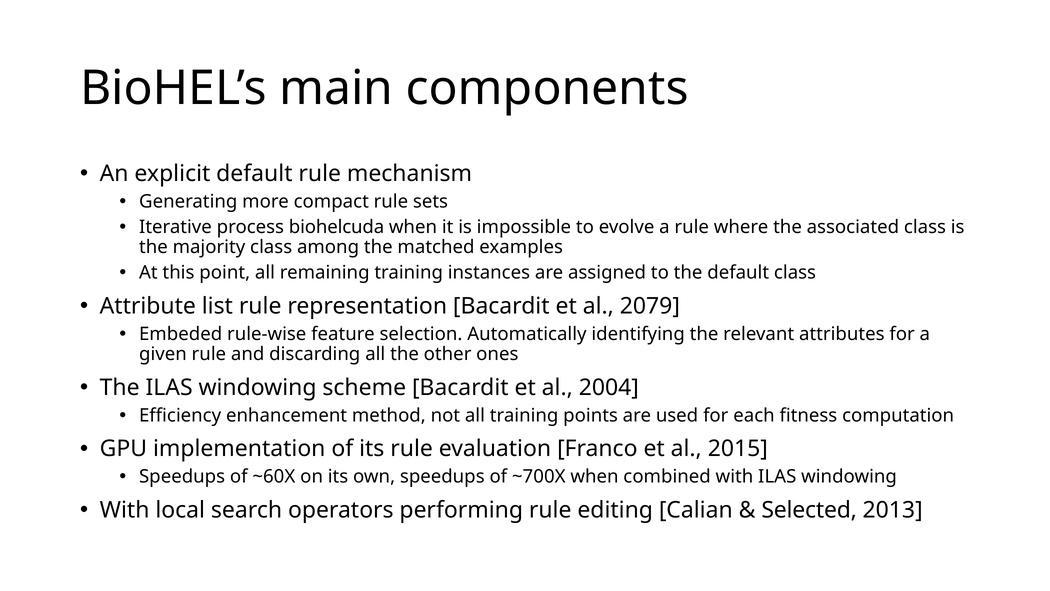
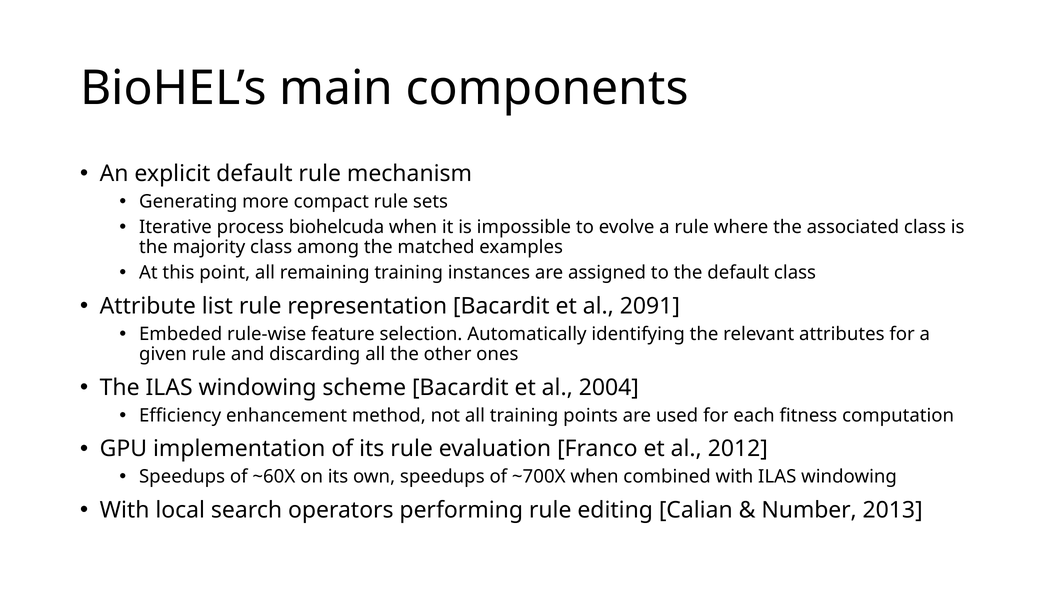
2079: 2079 -> 2091
2015: 2015 -> 2012
Selected: Selected -> Number
